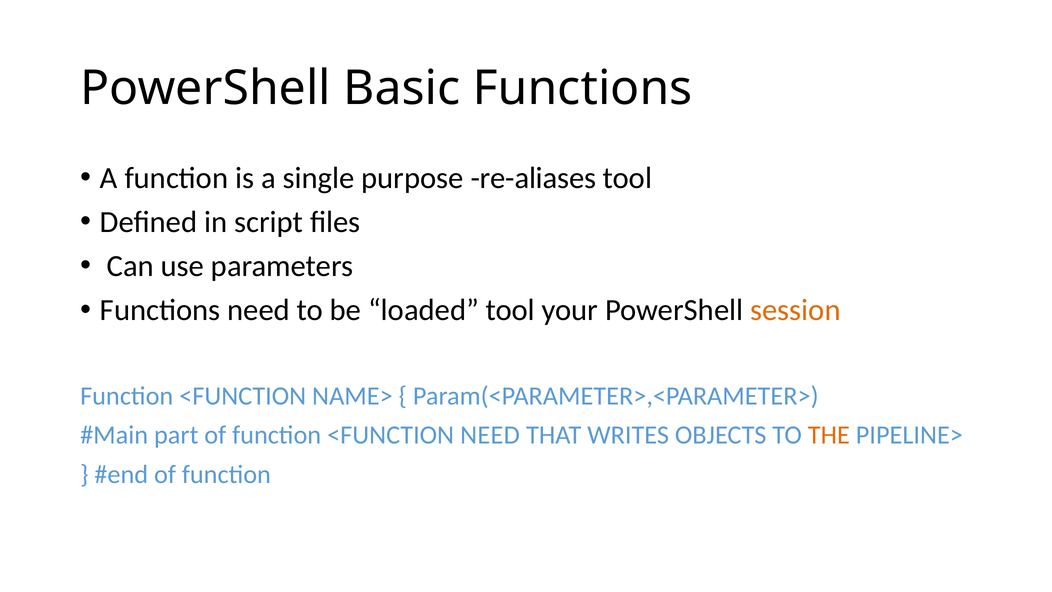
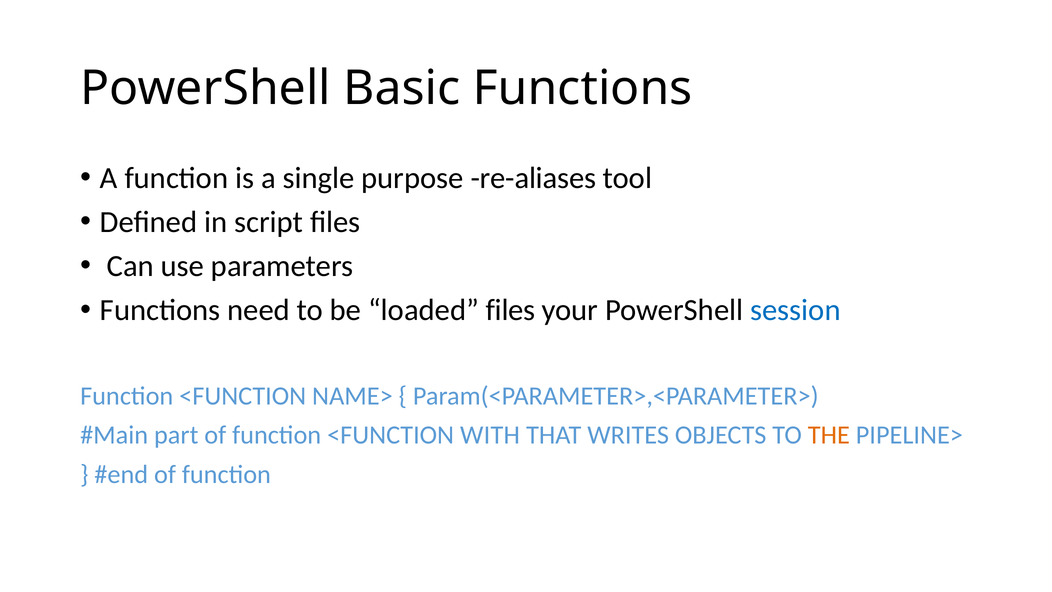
loaded tool: tool -> files
session colour: orange -> blue
<FUNCTION NEED: NEED -> WITH
